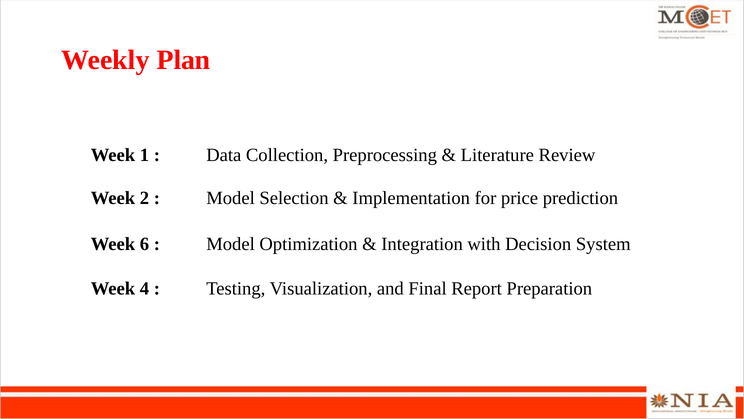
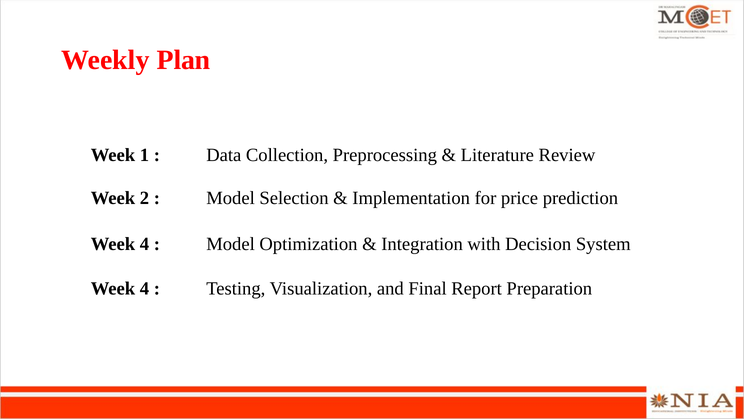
6 at (144, 244): 6 -> 4
